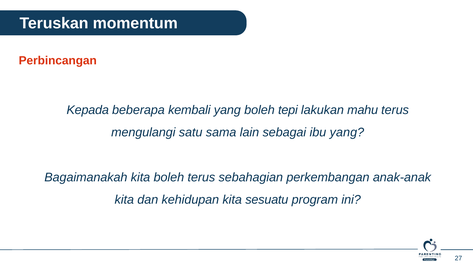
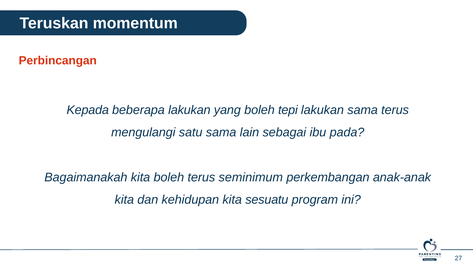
beberapa kembali: kembali -> lakukan
lakukan mahu: mahu -> sama
ibu yang: yang -> pada
sebahagian: sebahagian -> seminimum
